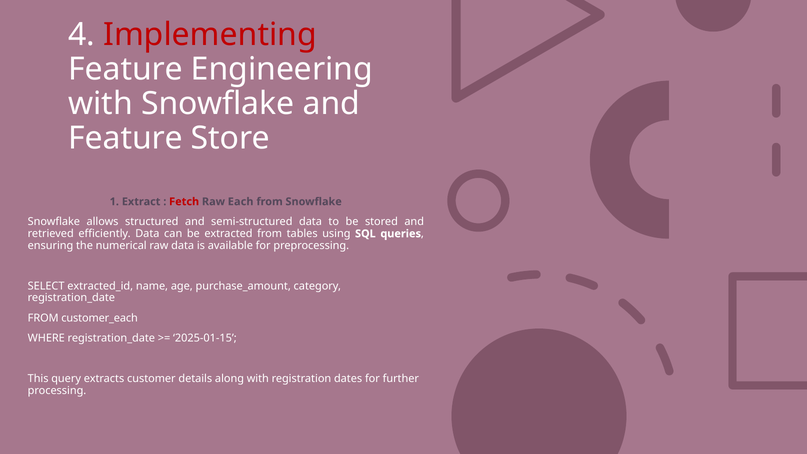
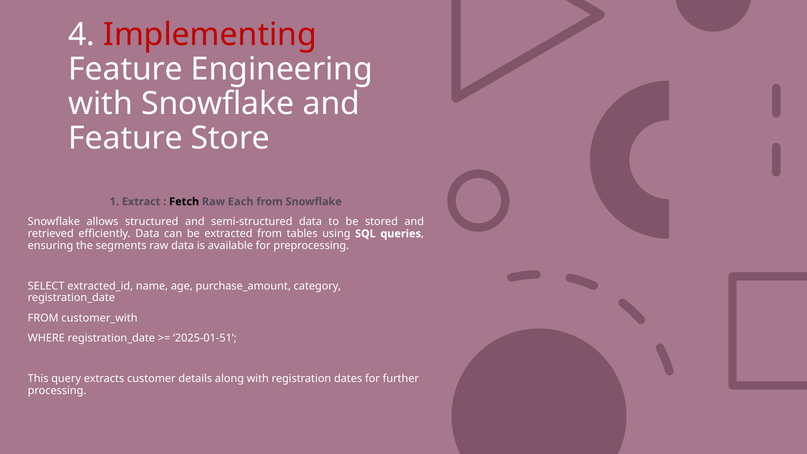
Fetch colour: red -> black
numerical: numerical -> segments
customer_each: customer_each -> customer_with
2025-01-15: 2025-01-15 -> 2025-01-51
